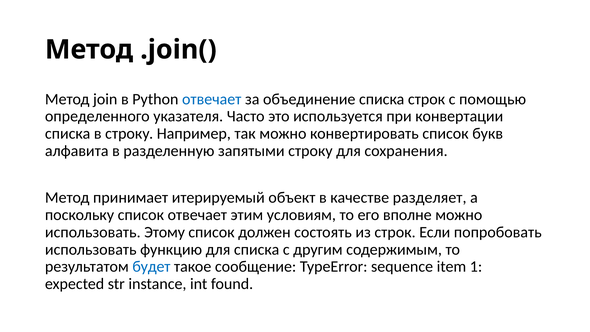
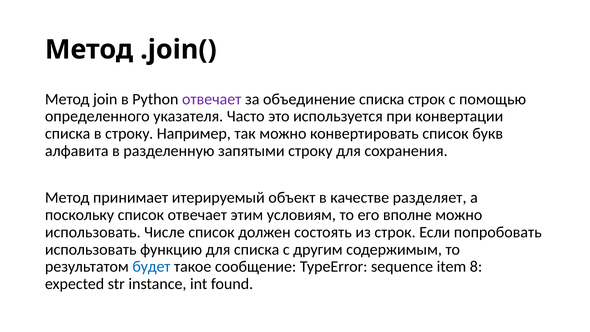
отвечает at (212, 99) colour: blue -> purple
Этому: Этому -> Числе
1: 1 -> 8
